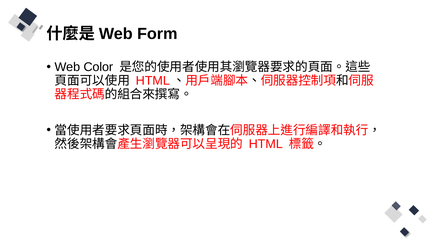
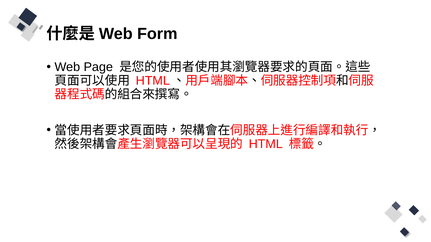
Color: Color -> Page
